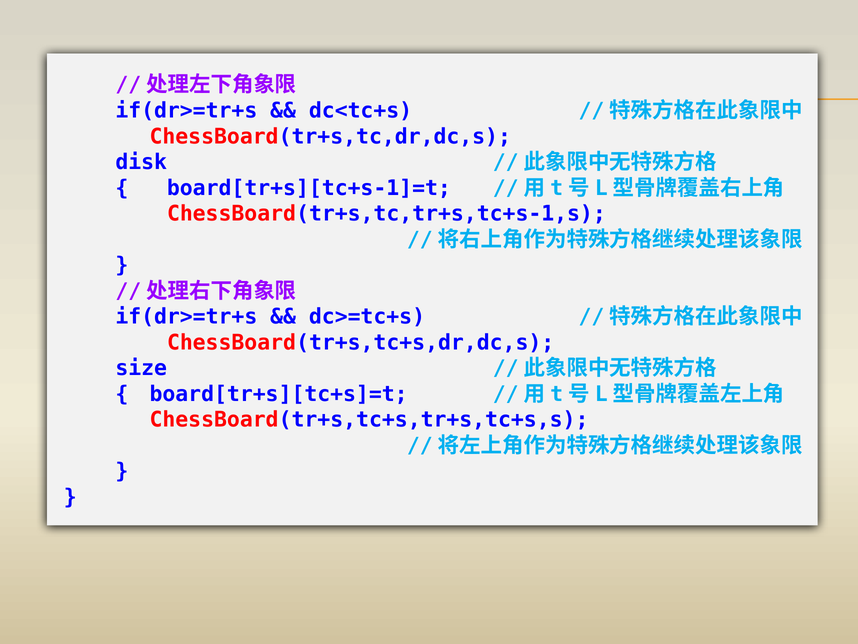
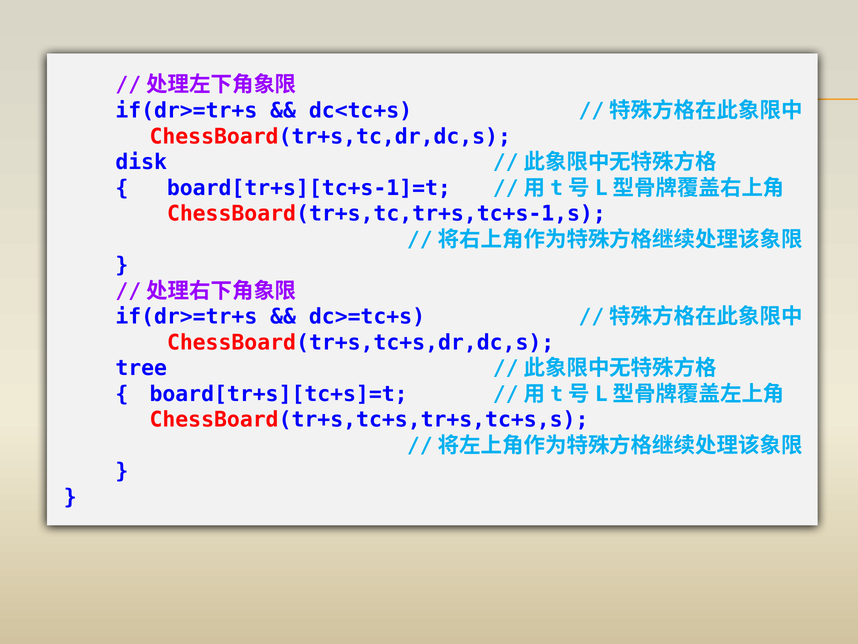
size: size -> tree
